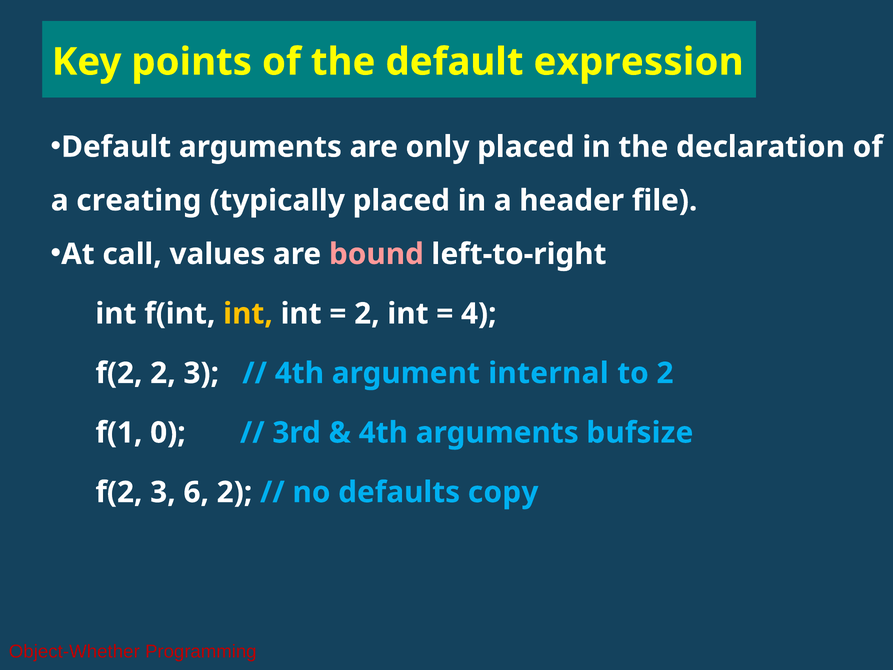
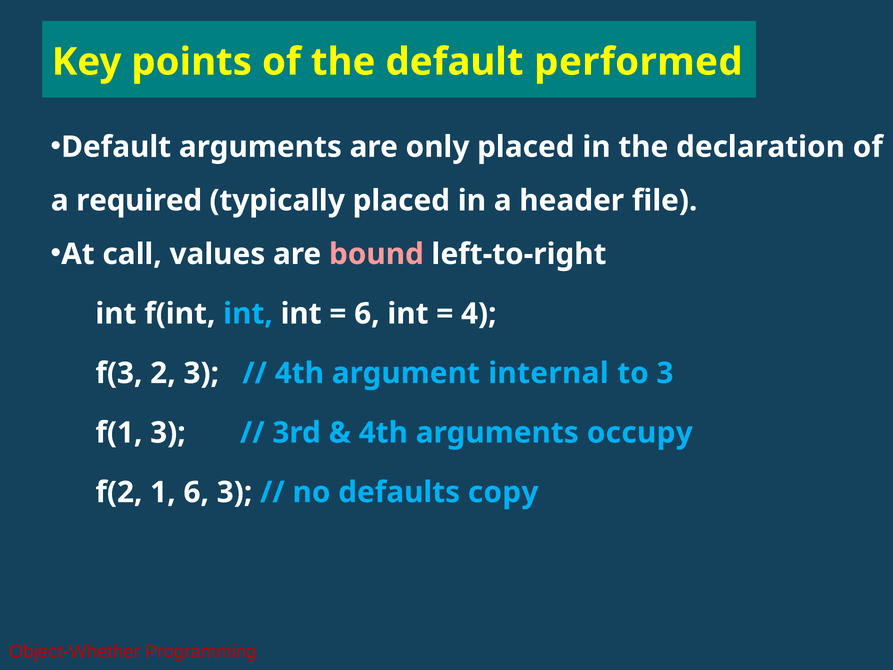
expression: expression -> performed
creating: creating -> required
int at (248, 314) colour: yellow -> light blue
2 at (367, 314): 2 -> 6
f(2 at (119, 373): f(2 -> f(3
to 2: 2 -> 3
f(1 0: 0 -> 3
bufsize: bufsize -> occupy
f(2 3: 3 -> 1
6 2: 2 -> 3
